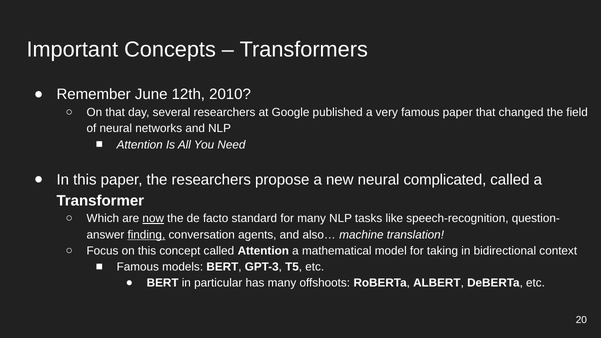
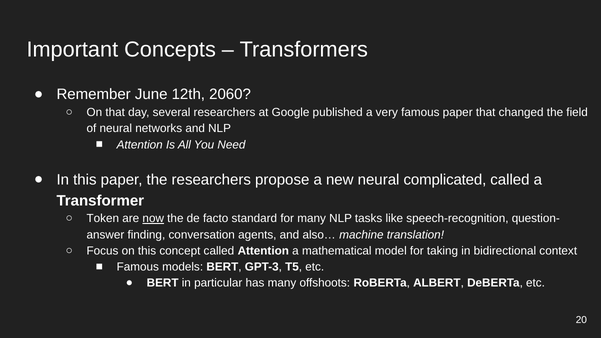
2010: 2010 -> 2060
Which: Which -> Token
finding underline: present -> none
